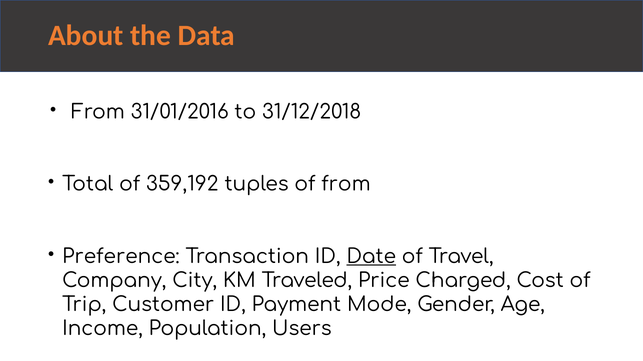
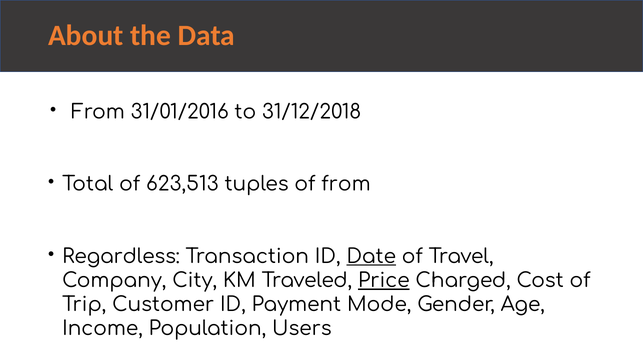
359,192: 359,192 -> 623,513
Preference: Preference -> Regardless
Price underline: none -> present
